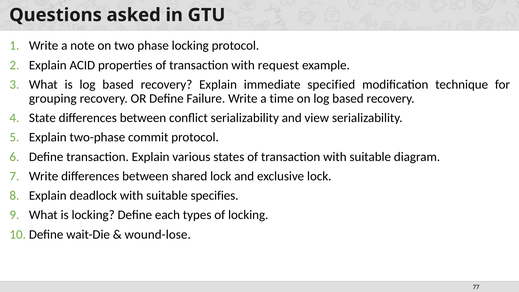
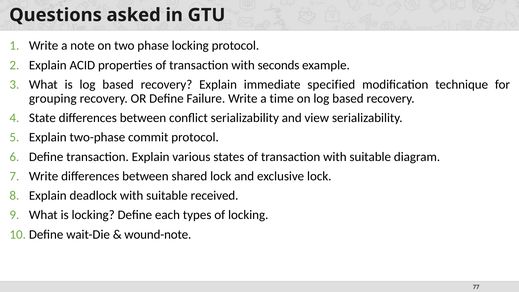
request: request -> seconds
specifies: specifies -> received
wound-lose: wound-lose -> wound-note
